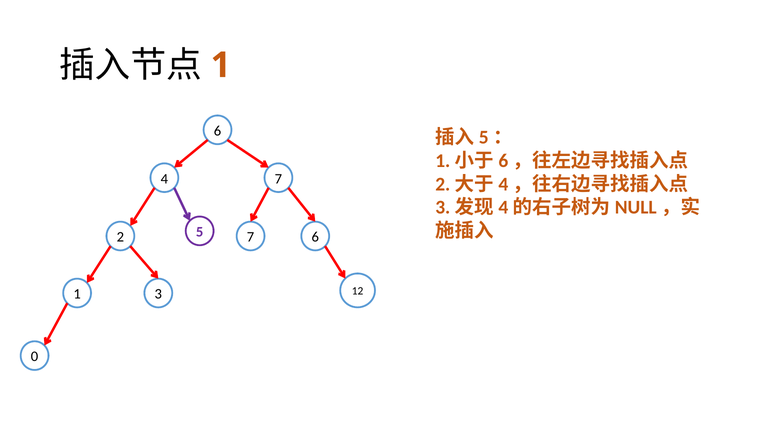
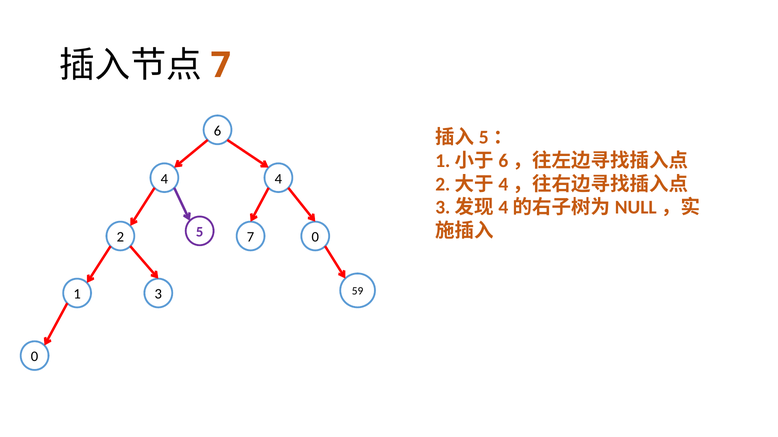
1 at (221, 65): 1 -> 7
4 7: 7 -> 4
7 6: 6 -> 0
12: 12 -> 59
